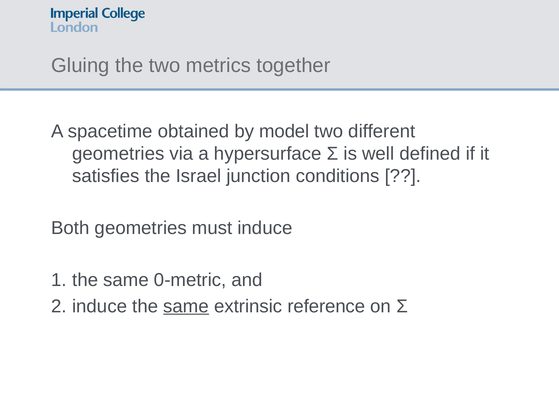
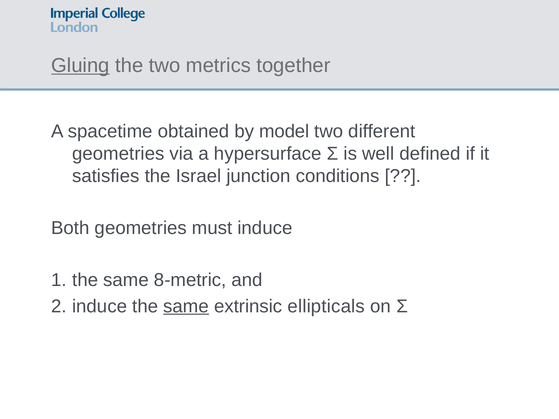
Gluing underline: none -> present
0-metric: 0-metric -> 8-metric
reference: reference -> ellipticals
